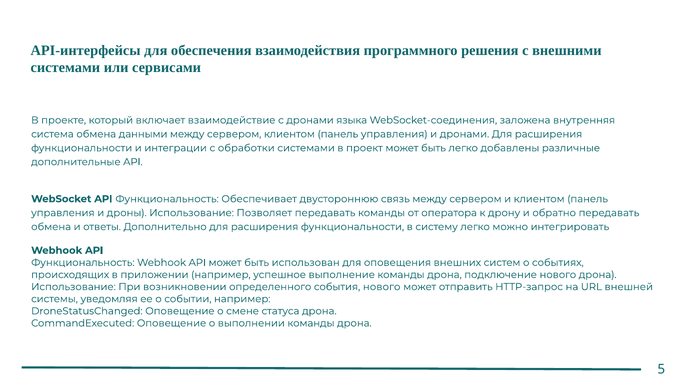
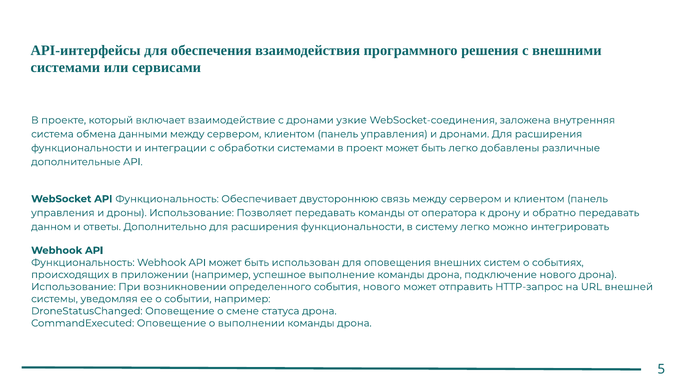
языка: языка -> узкие
обмена at (51, 227): обмена -> данном
